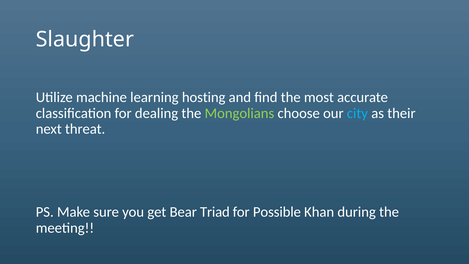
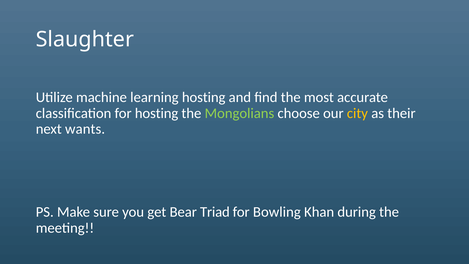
for dealing: dealing -> hosting
city colour: light blue -> yellow
threat: threat -> wants
Possible: Possible -> Bowling
